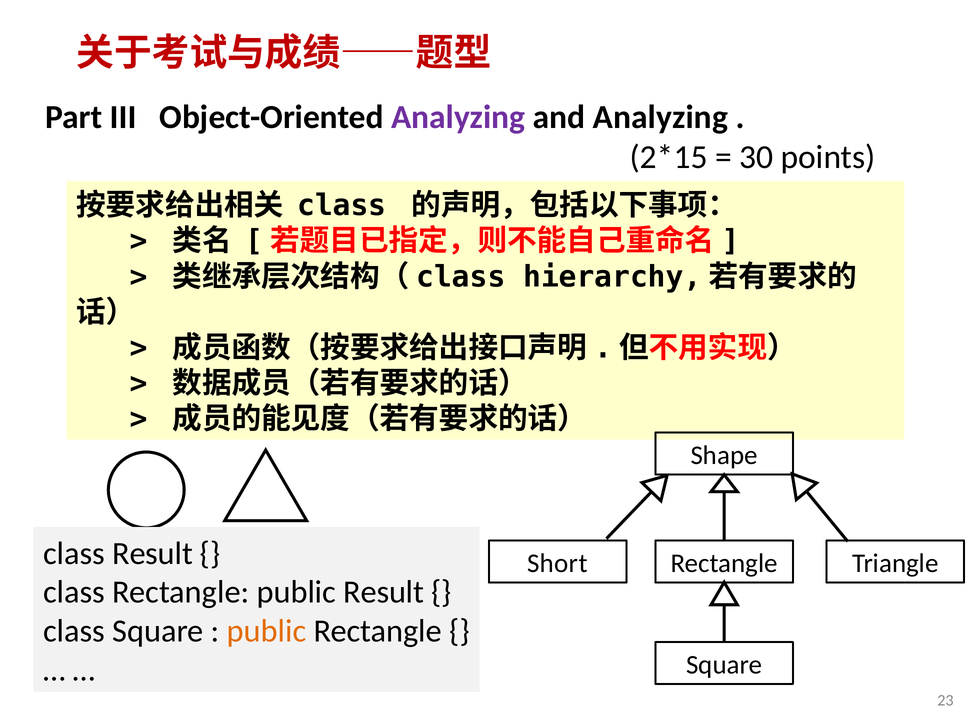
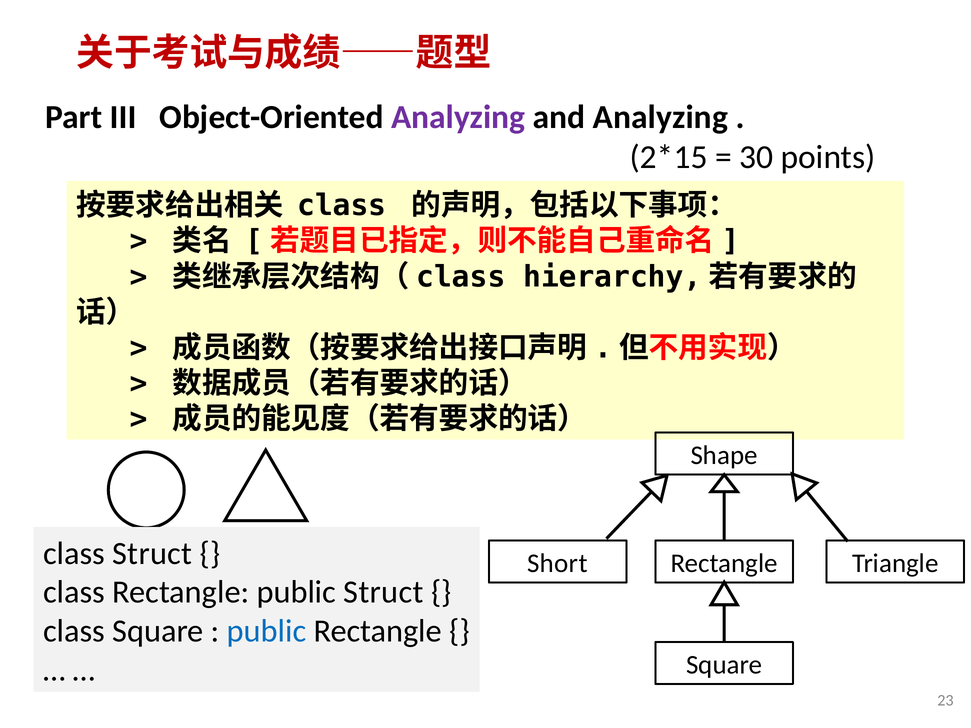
class Result: Result -> Struct
public Result: Result -> Struct
public at (267, 631) colour: orange -> blue
